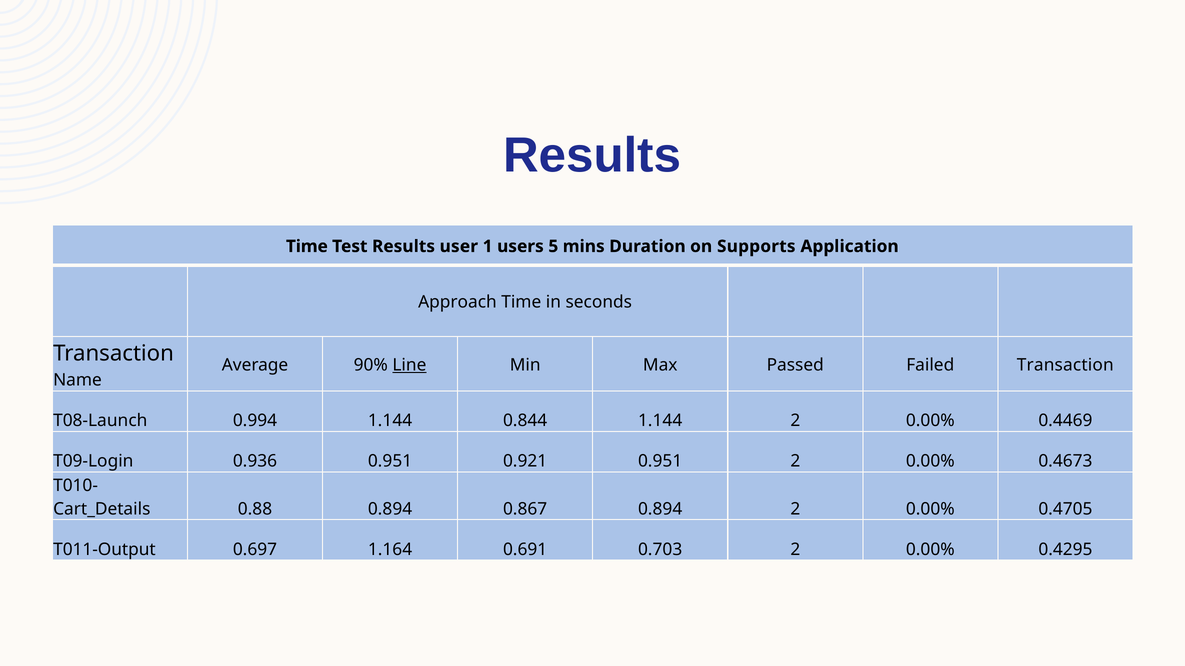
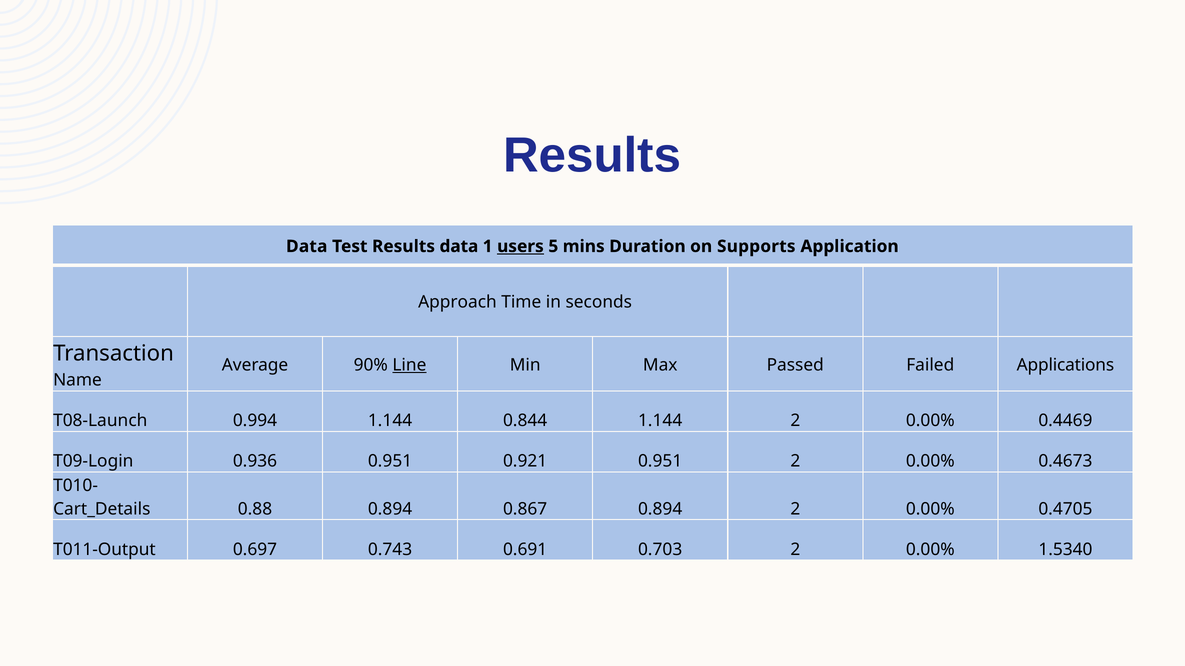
Time at (307, 247): Time -> Data
Test Results user: user -> data
users underline: none -> present
Failed Transaction: Transaction -> Applications
1.164: 1.164 -> 0.743
0.4295: 0.4295 -> 1.5340
